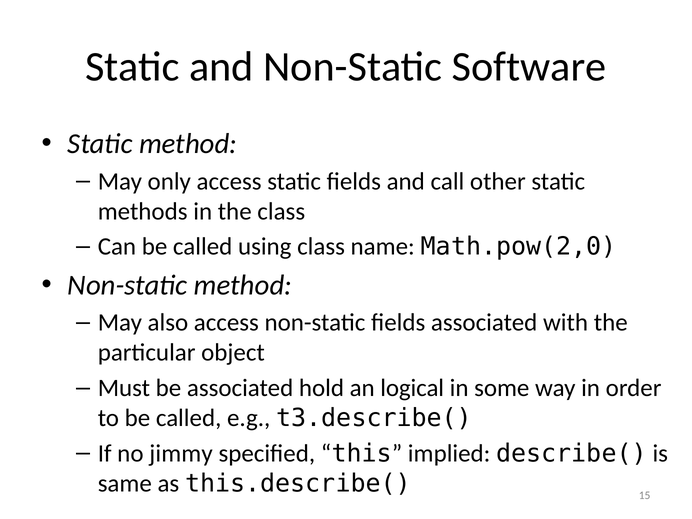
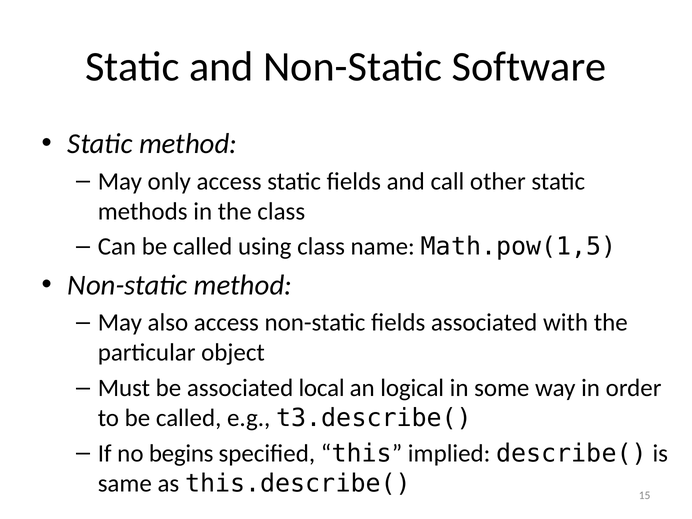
Math.pow(2,0: Math.pow(2,0 -> Math.pow(1,5
hold: hold -> local
jimmy: jimmy -> begins
